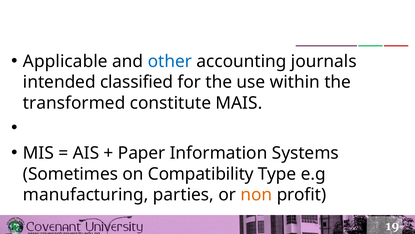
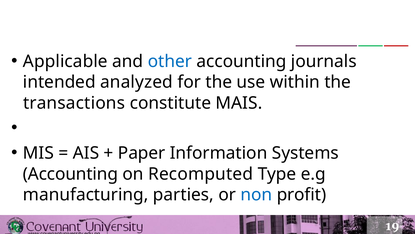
classified: classified -> analyzed
transformed: transformed -> transactions
Sometimes at (70, 174): Sometimes -> Accounting
Compatibility: Compatibility -> Recomputed
non colour: orange -> blue
